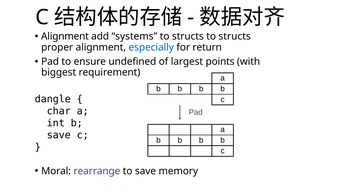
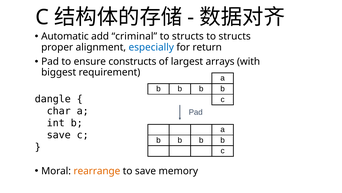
Alignment at (65, 36): Alignment -> Automatic
systems: systems -> criminal
undefined: undefined -> constructs
points: points -> arrays
rearrange colour: purple -> orange
